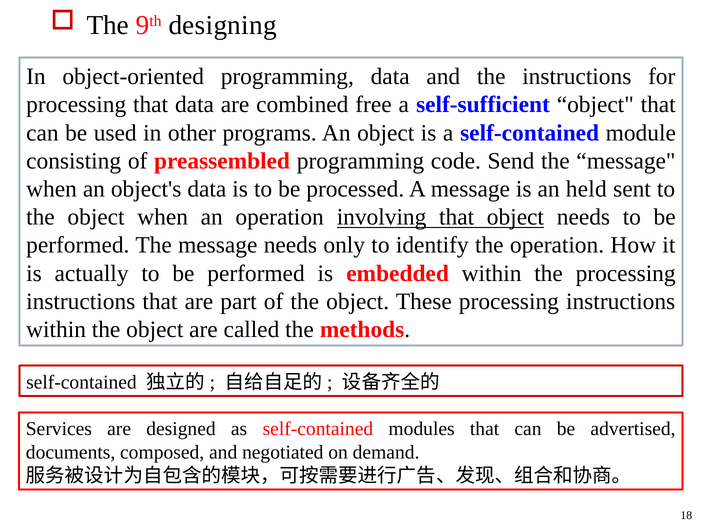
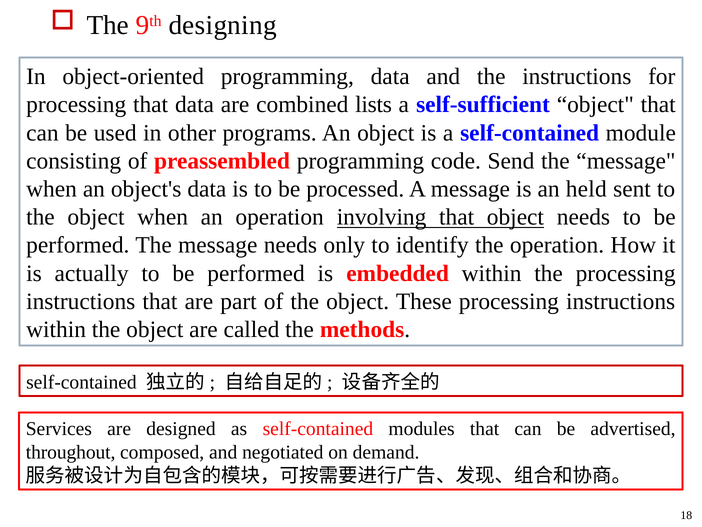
free: free -> lists
documents: documents -> throughout
